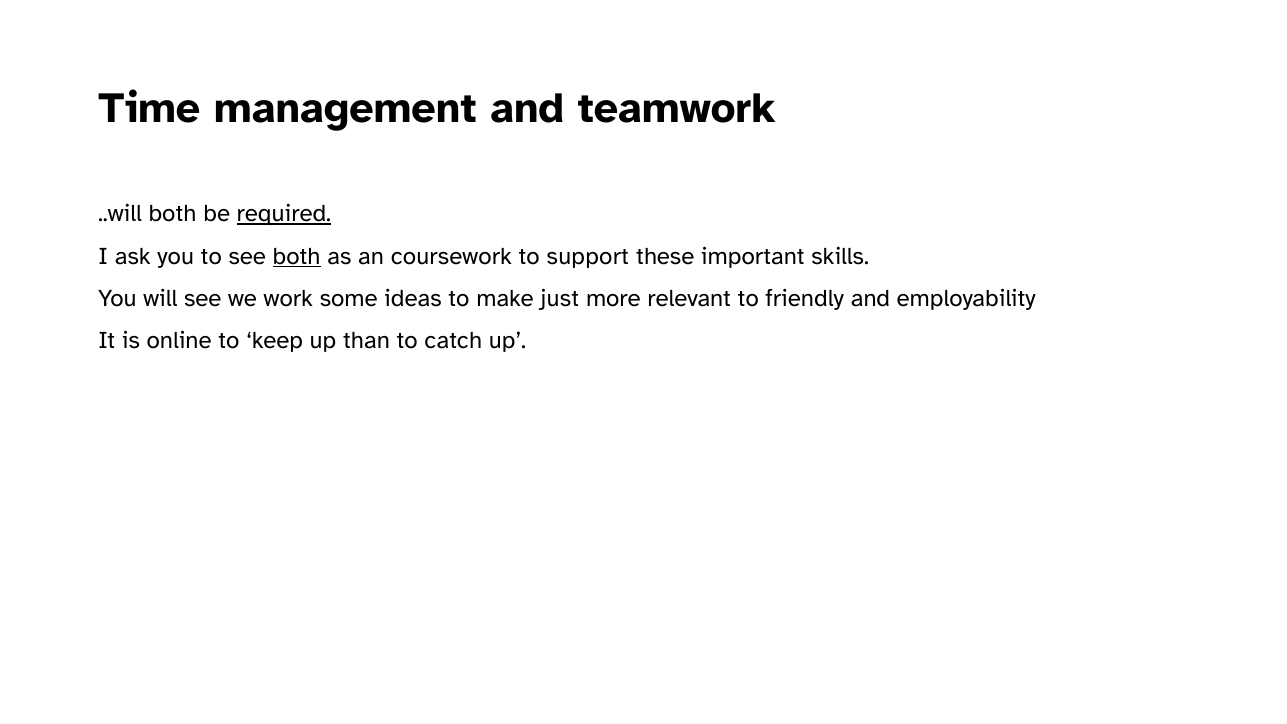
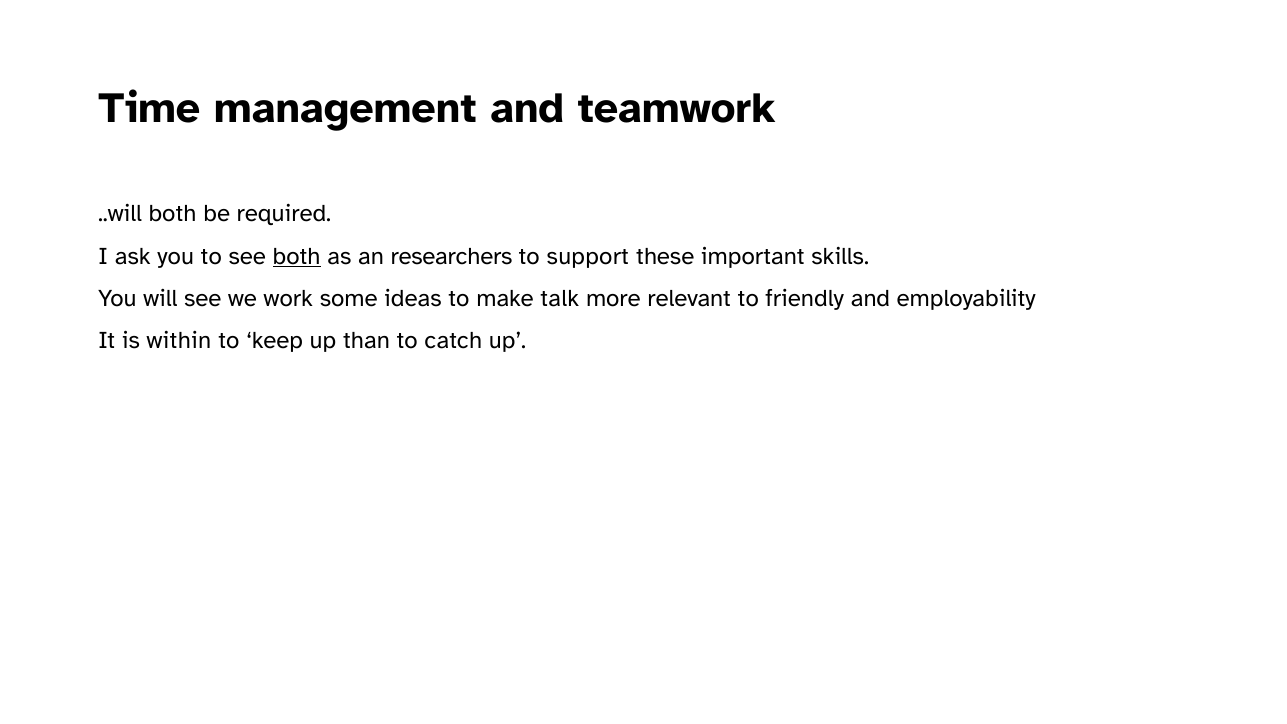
required underline: present -> none
coursework: coursework -> researchers
just: just -> talk
online: online -> within
